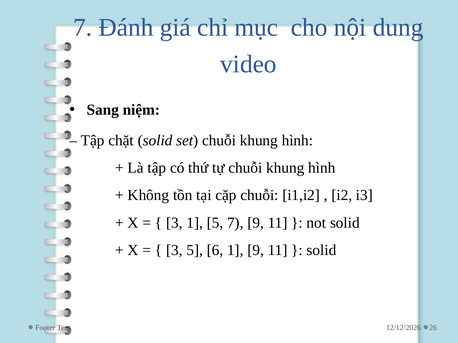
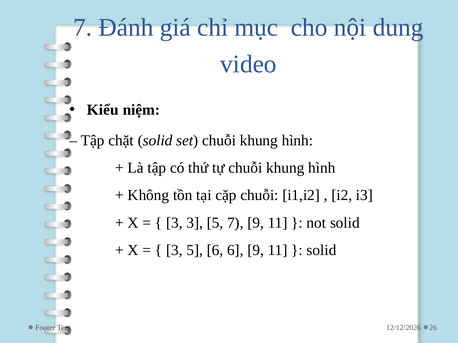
Sang: Sang -> Kiểu
3 1: 1 -> 3
6 1: 1 -> 6
